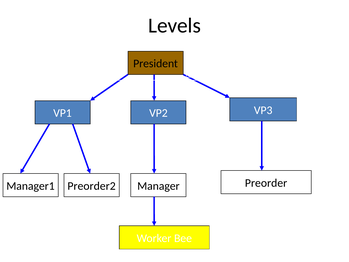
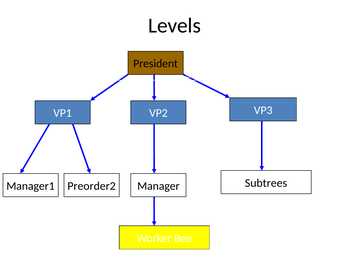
Preorder: Preorder -> Subtrees
